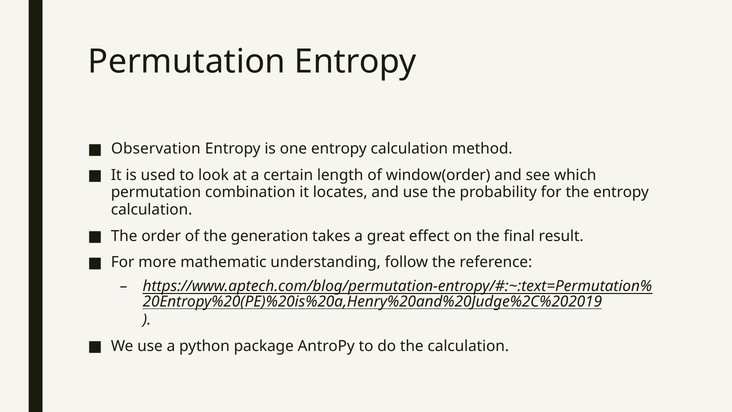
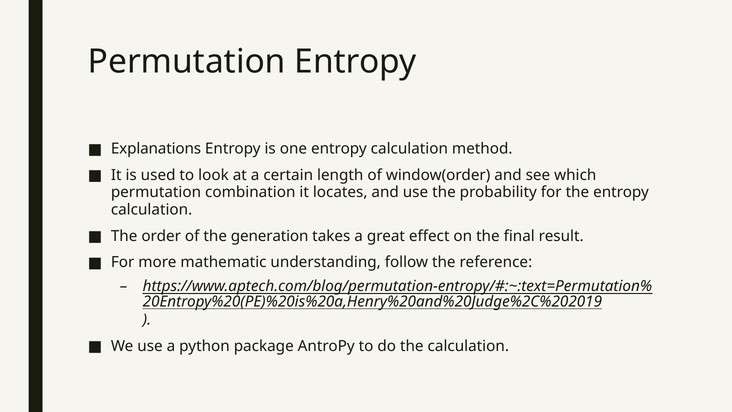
Observation: Observation -> Explanations
